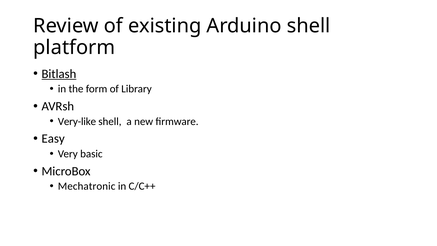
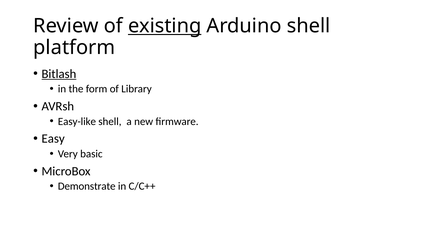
existing underline: none -> present
Very-like: Very-like -> Easy-like
Mechatronic: Mechatronic -> Demonstrate
